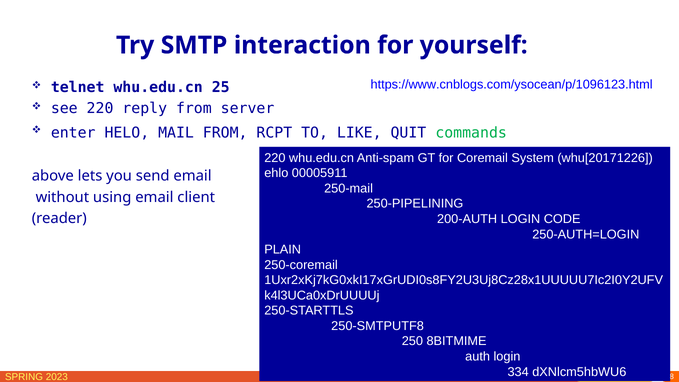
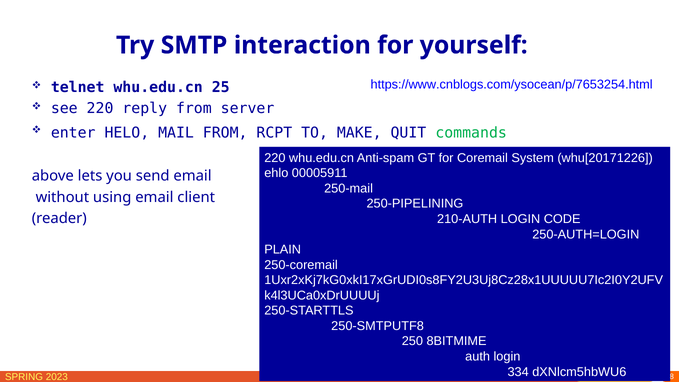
https://www.cnblogs.com/ysocean/p/1096123.html: https://www.cnblogs.com/ysocean/p/1096123.html -> https://www.cnblogs.com/ysocean/p/7653254.html
LIKE: LIKE -> MAKE
200-AUTH: 200-AUTH -> 210-AUTH
